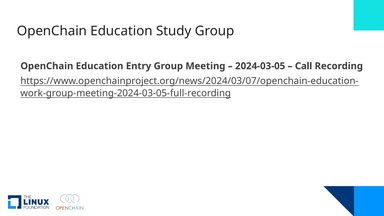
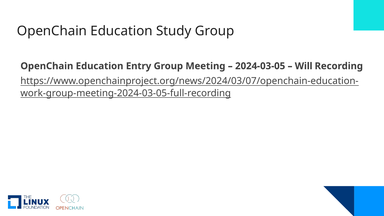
Call: Call -> Will
